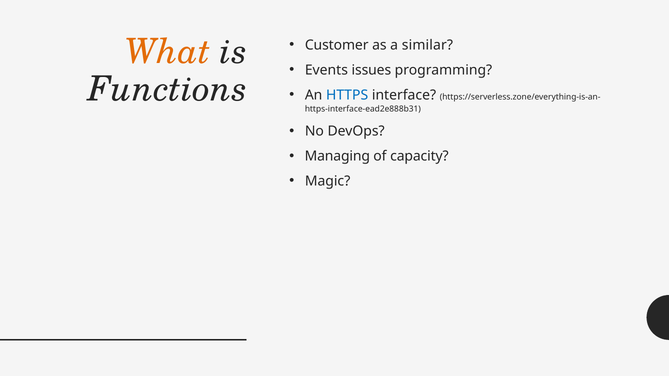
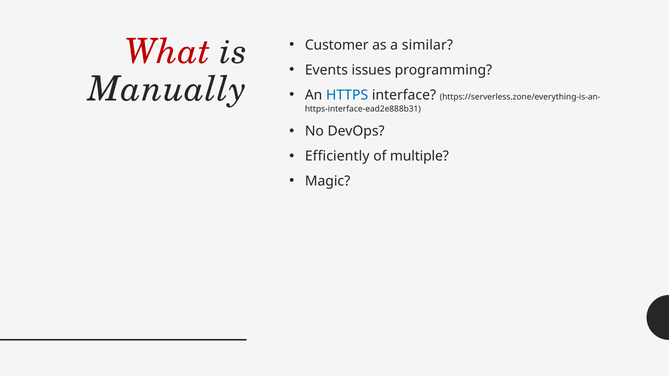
What colour: orange -> red
Functions: Functions -> Manually
Managing: Managing -> Efficiently
capacity: capacity -> multiple
